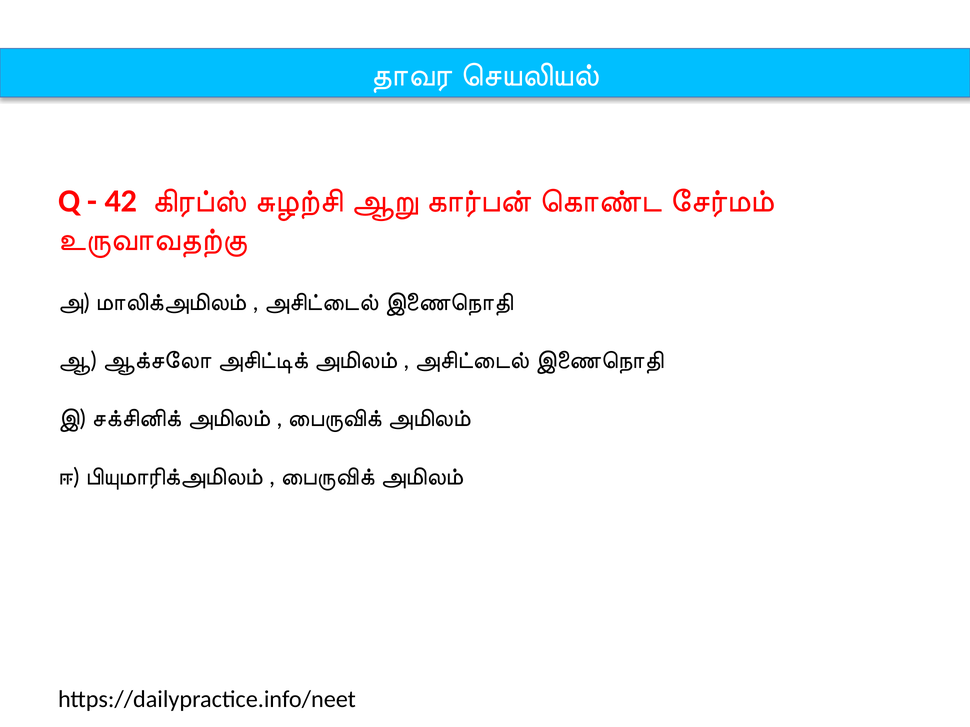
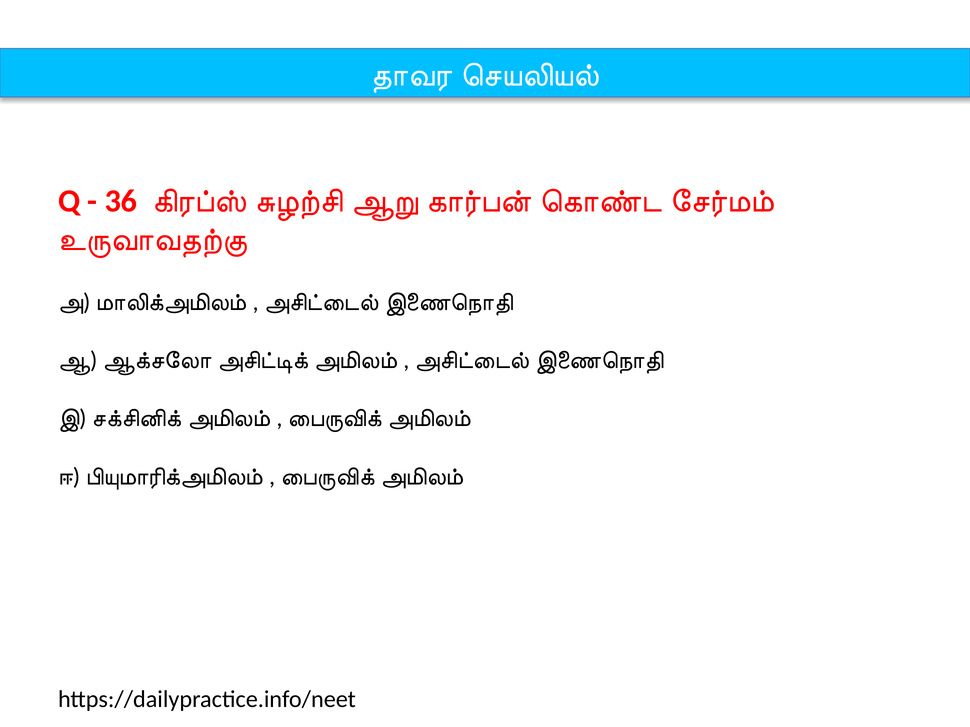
42: 42 -> 36
